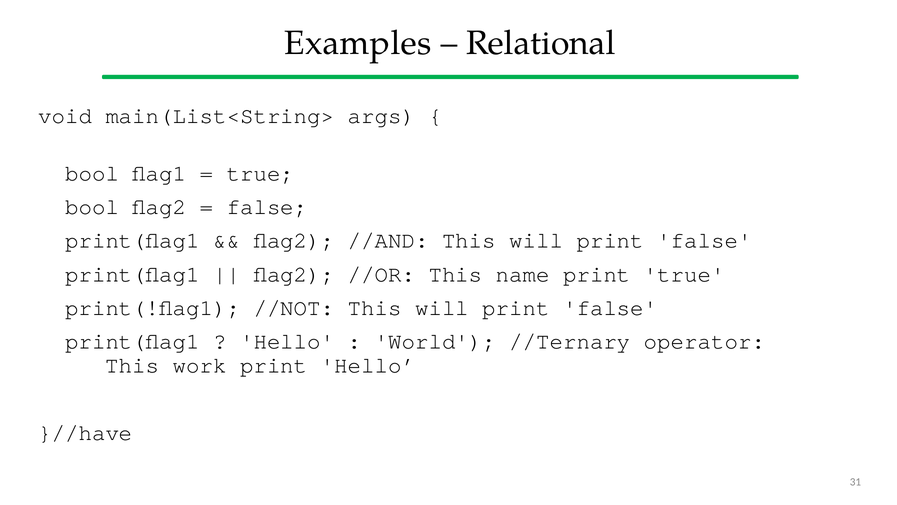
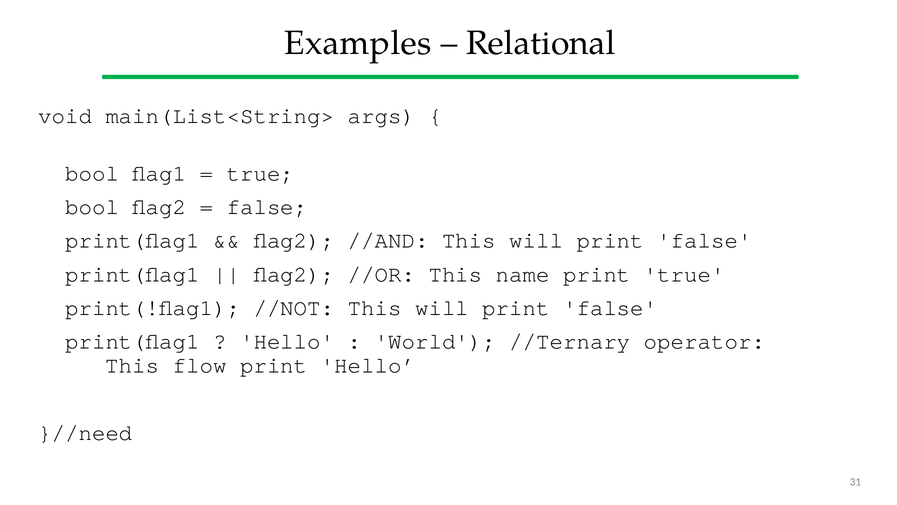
work: work -> flow
}//have: }//have -> }//need
